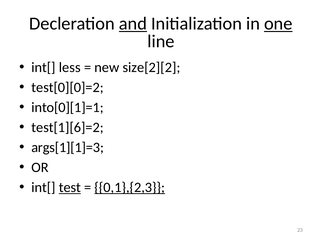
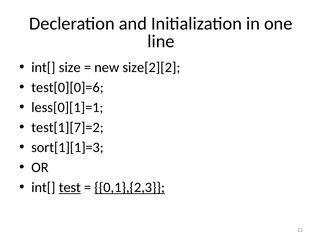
and underline: present -> none
one underline: present -> none
less: less -> size
test[0][0]=2: test[0][0]=2 -> test[0][0]=6
into[0][1]=1: into[0][1]=1 -> less[0][1]=1
test[1][6]=2: test[1][6]=2 -> test[1][7]=2
args[1][1]=3: args[1][1]=3 -> sort[1][1]=3
